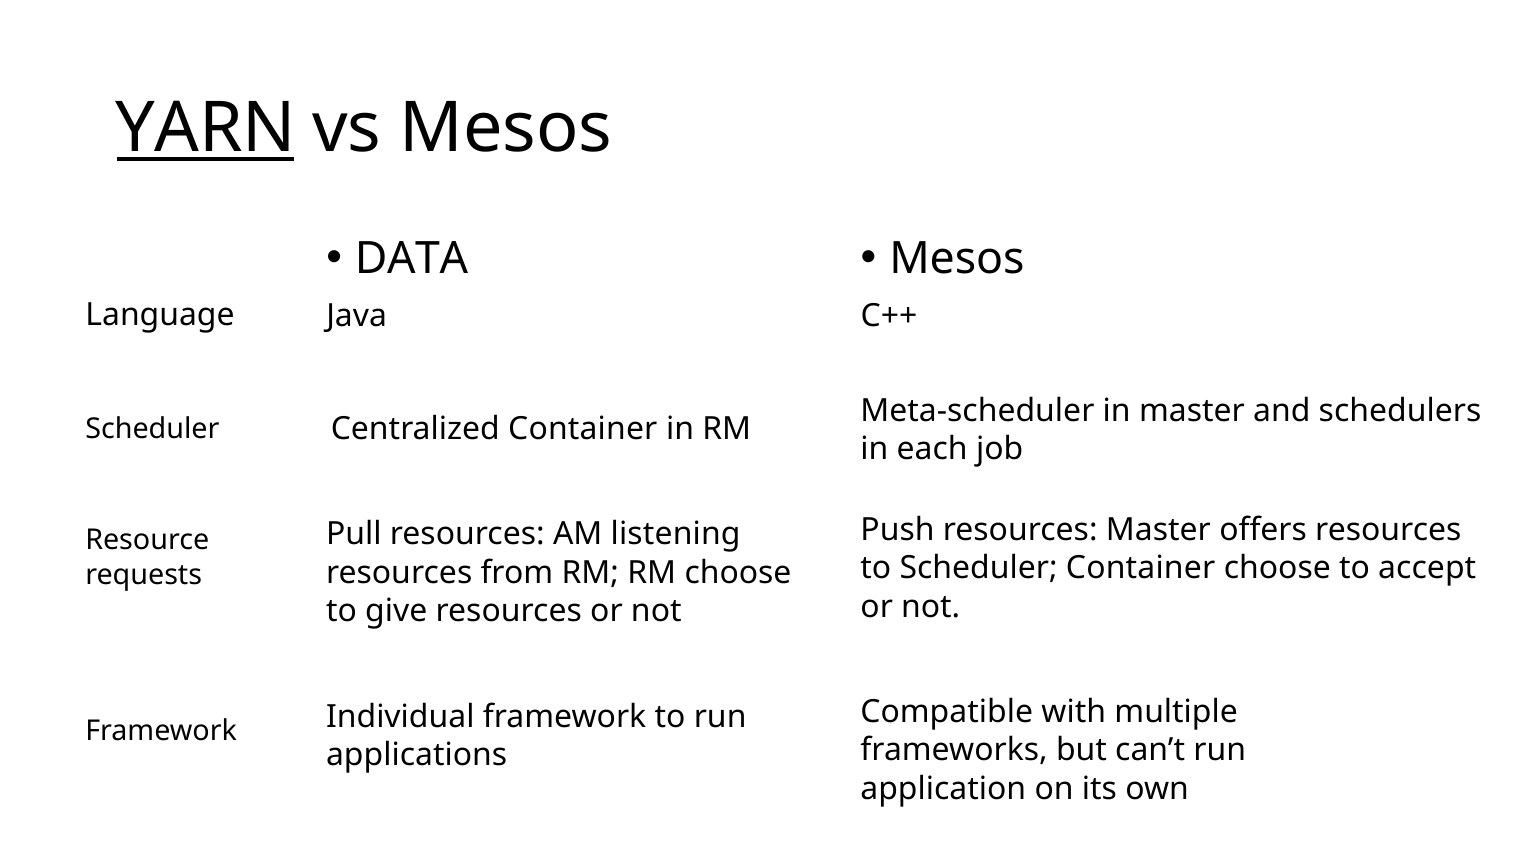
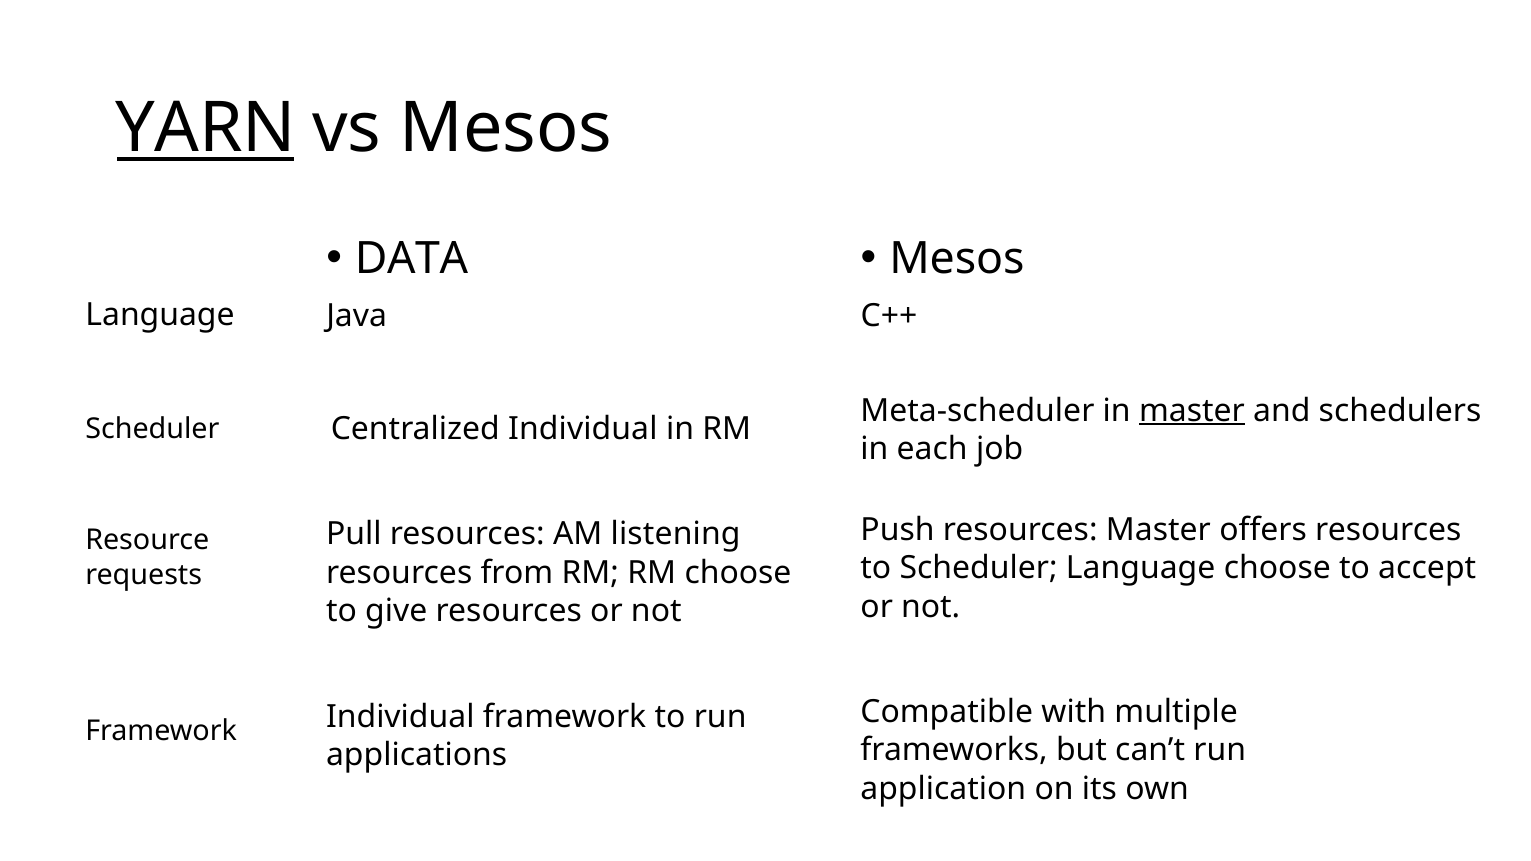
master at (1192, 411) underline: none -> present
Centralized Container: Container -> Individual
Scheduler Container: Container -> Language
